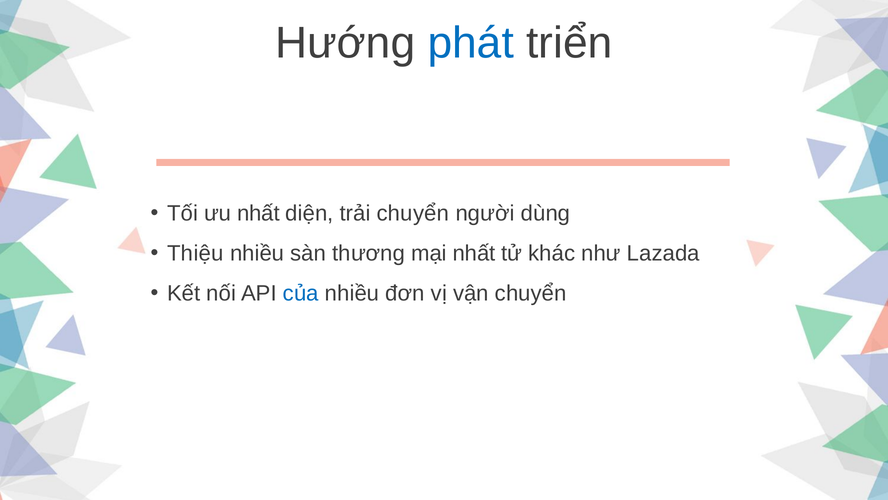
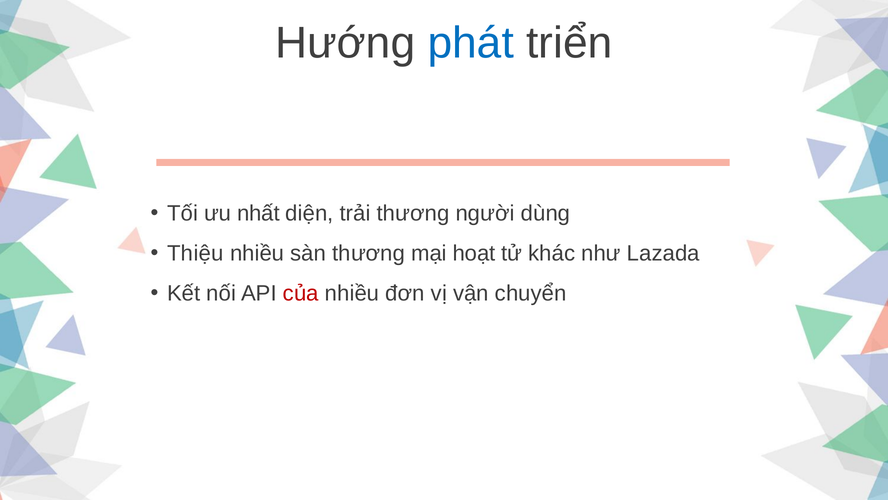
trải chuyển: chuyển -> thương
mại nhất: nhất -> hoạt
của colour: blue -> red
